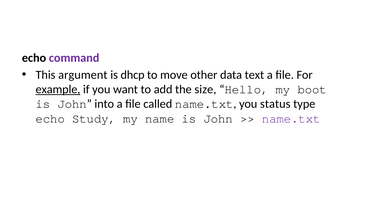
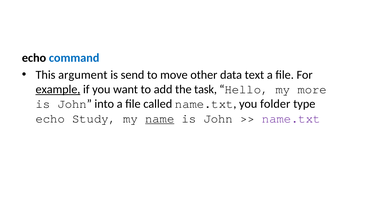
command colour: purple -> blue
dhcp: dhcp -> send
size: size -> task
boot: boot -> more
status: status -> folder
name underline: none -> present
